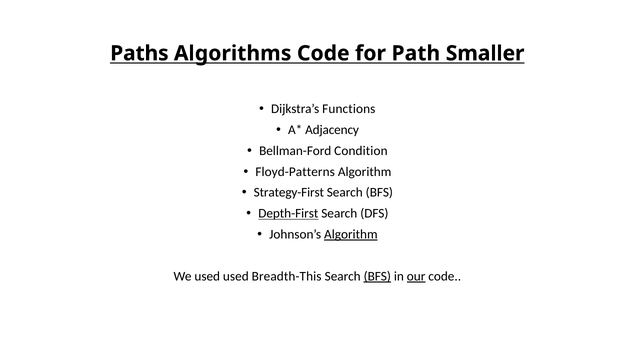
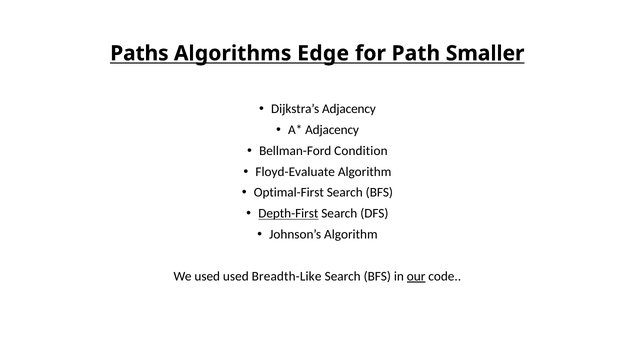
Algorithms Code: Code -> Edge
Dijkstra’s Functions: Functions -> Adjacency
Floyd-Patterns: Floyd-Patterns -> Floyd-Evaluate
Strategy-First: Strategy-First -> Optimal-First
Algorithm at (351, 235) underline: present -> none
Breadth-This: Breadth-This -> Breadth-Like
BFS at (377, 276) underline: present -> none
